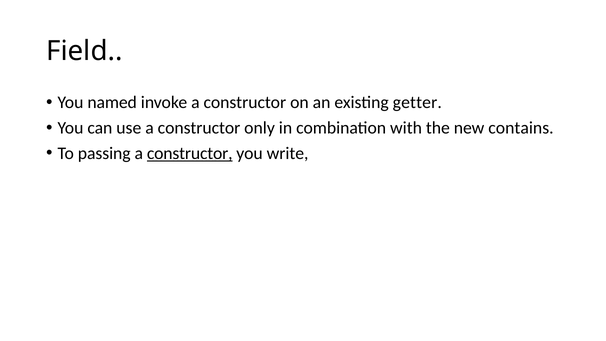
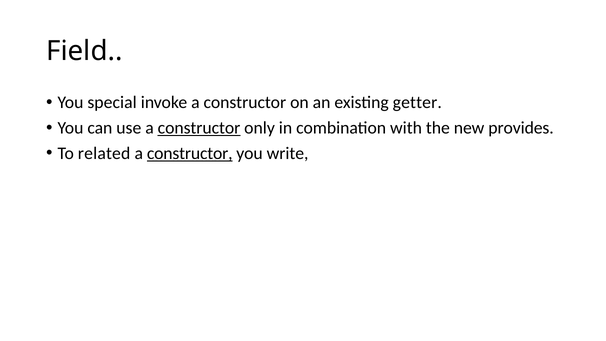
named: named -> special
constructor at (199, 128) underline: none -> present
contains: contains -> provides
passing: passing -> related
